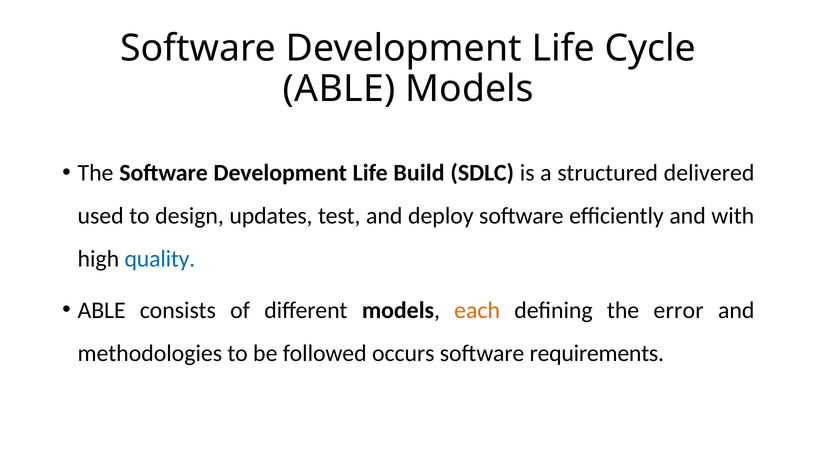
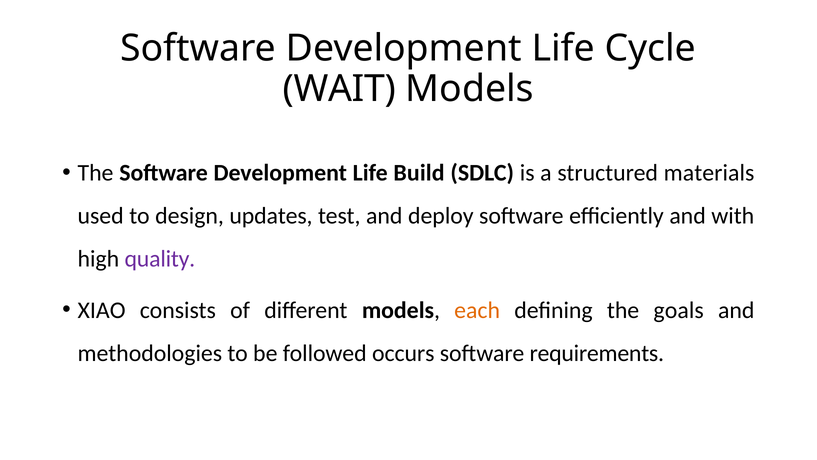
ABLE at (339, 89): ABLE -> WAIT
delivered: delivered -> materials
quality colour: blue -> purple
ABLE at (102, 310): ABLE -> XIAO
error: error -> goals
